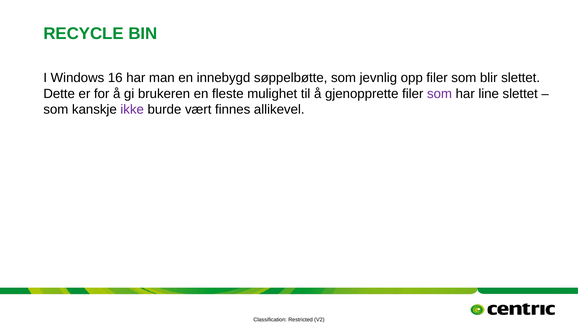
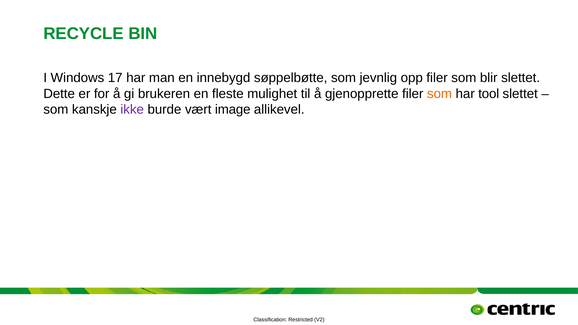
16: 16 -> 17
som at (440, 94) colour: purple -> orange
line: line -> tool
finnes: finnes -> image
